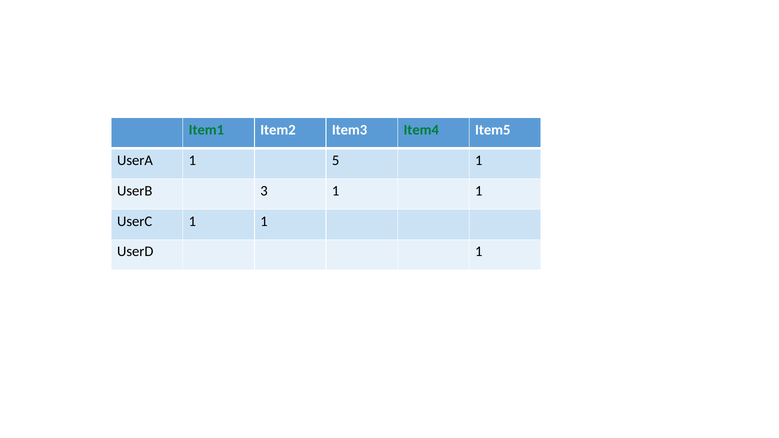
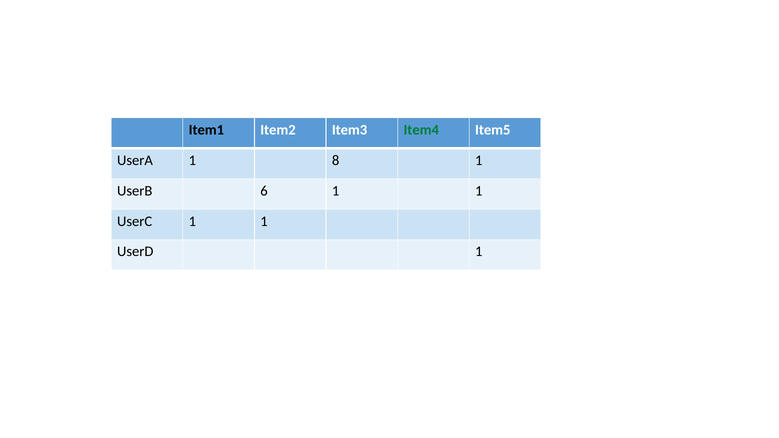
Item1 colour: green -> black
5: 5 -> 8
3: 3 -> 6
